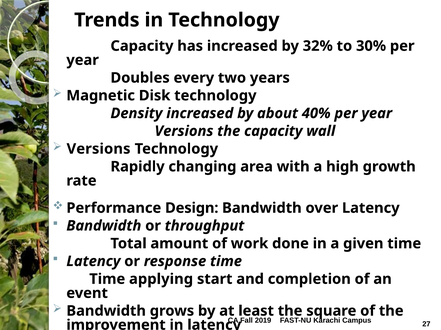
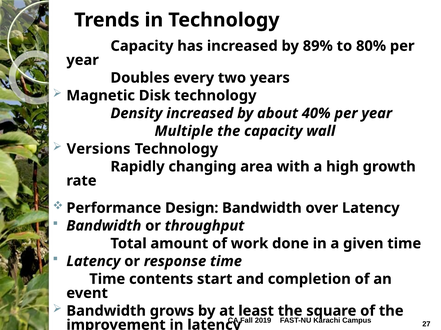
32%: 32% -> 89%
30%: 30% -> 80%
Versions at (184, 131): Versions -> Multiple
applying: applying -> contents
